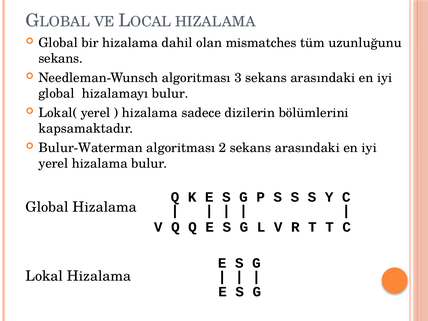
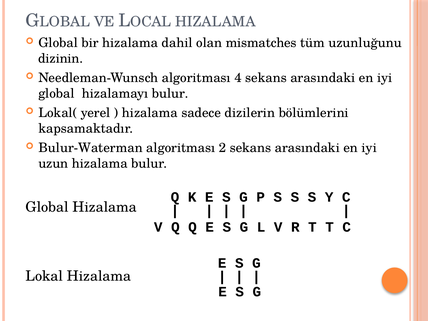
sekans at (61, 59): sekans -> dizinin
3: 3 -> 4
yerel at (53, 163): yerel -> uzun
